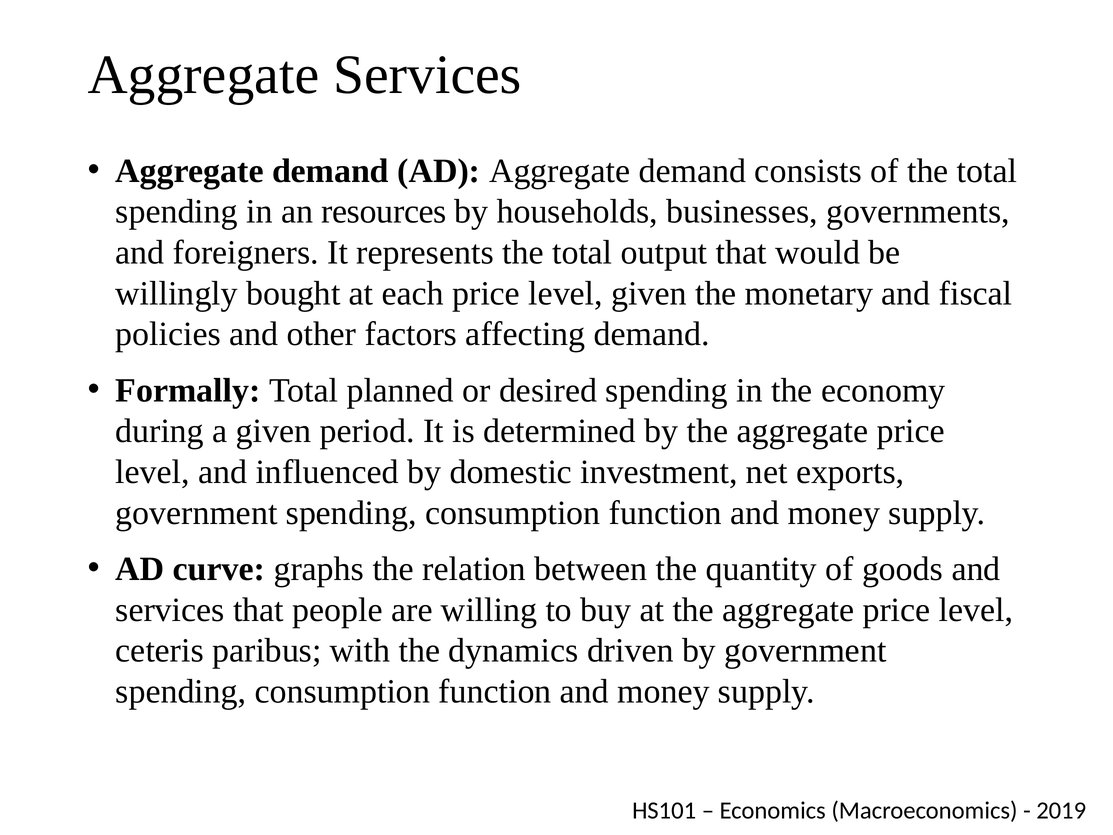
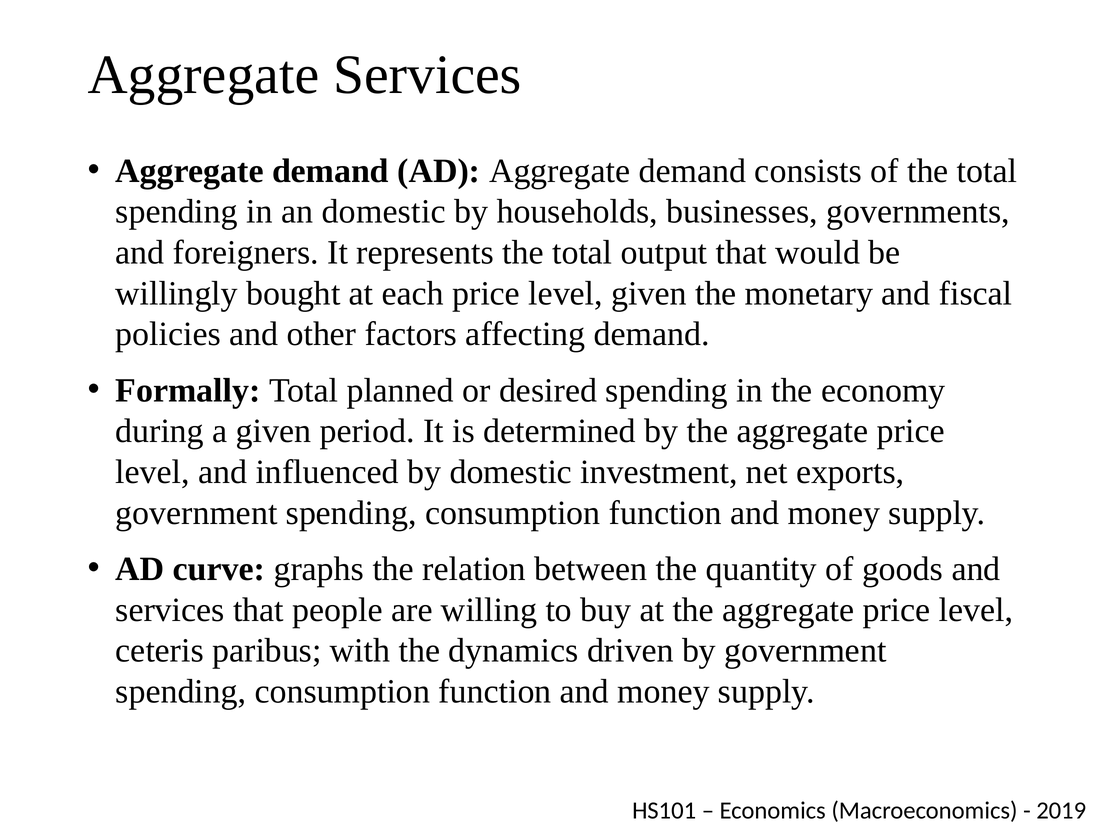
an resources: resources -> domestic
